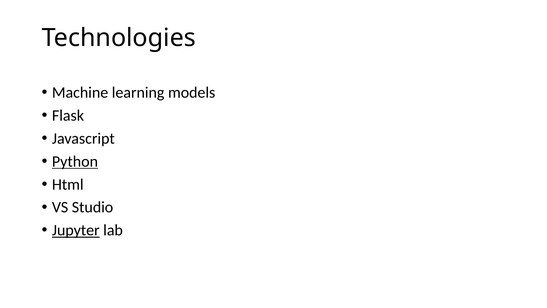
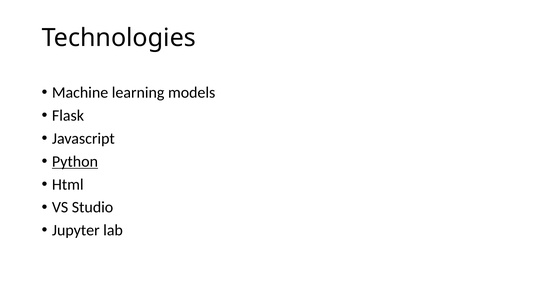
Jupyter underline: present -> none
